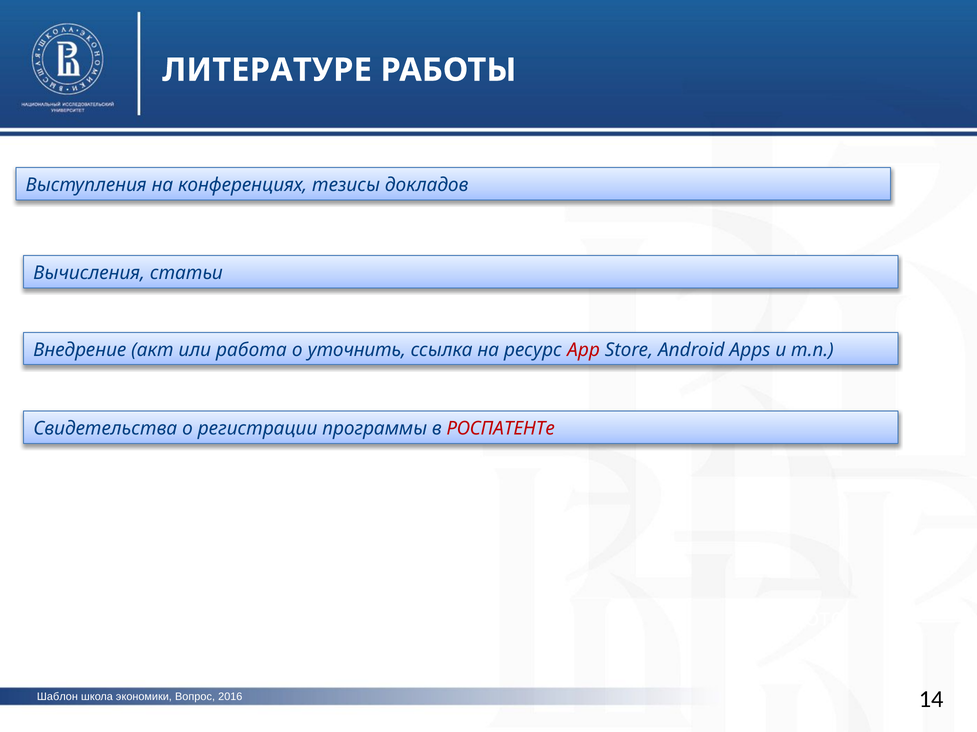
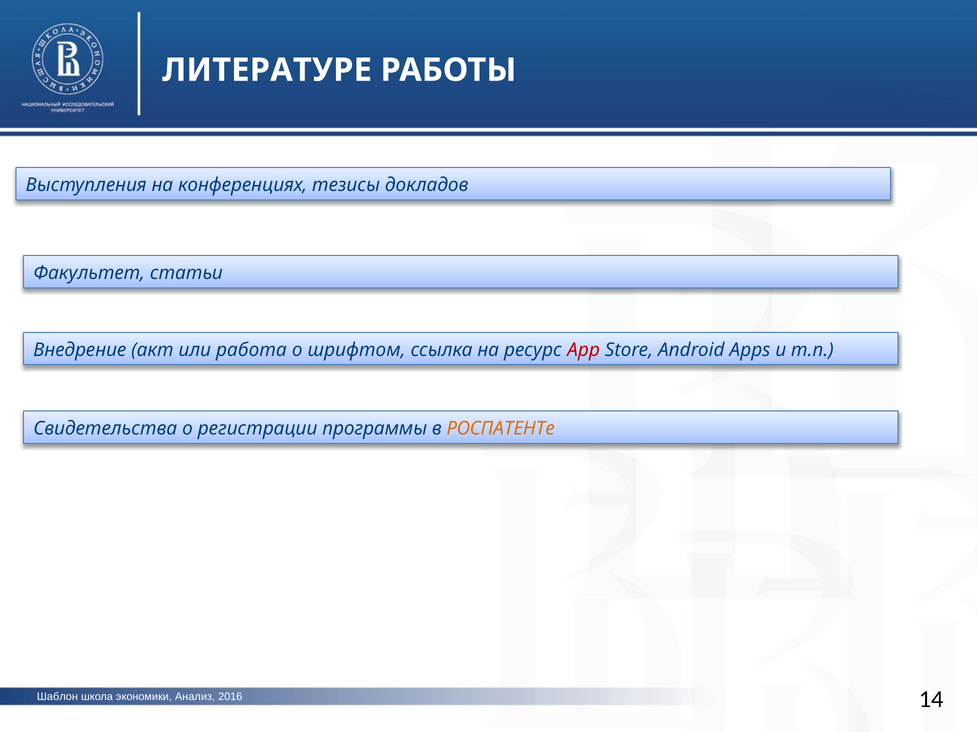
Вычисления: Вычисления -> Факультет
уточнить: уточнить -> шрифтом
РОСПАТЕНТе colour: red -> orange
Вопрос: Вопрос -> Анализ
